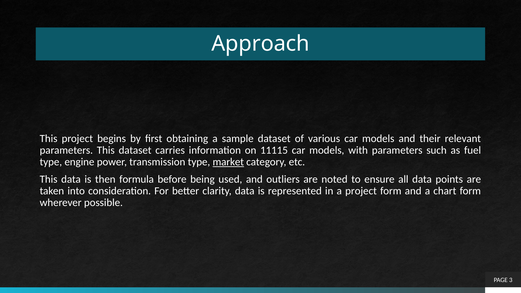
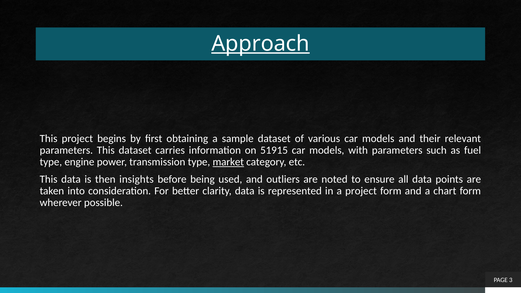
Approach underline: none -> present
11115: 11115 -> 51915
formula: formula -> insights
